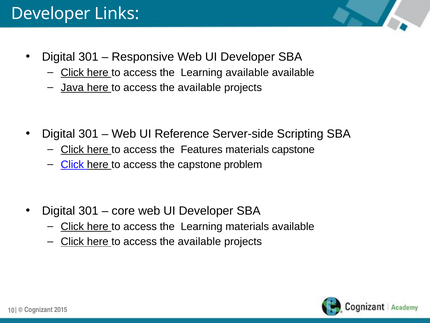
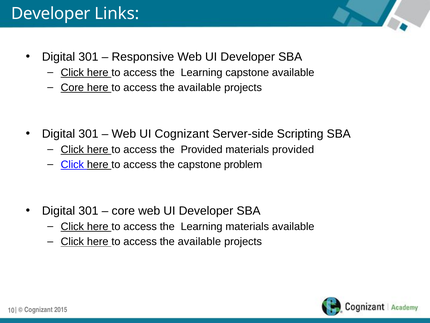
Learning available: available -> capstone
Java at (72, 87): Java -> Core
UI Reference: Reference -> Cognizant
the Features: Features -> Provided
materials capstone: capstone -> provided
